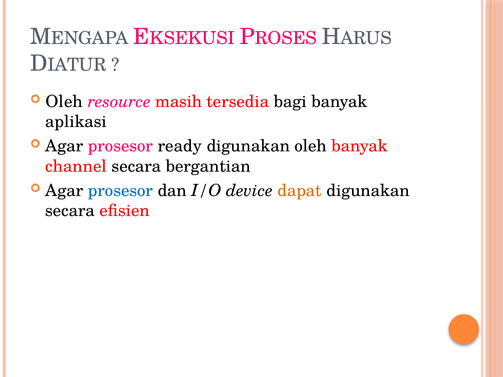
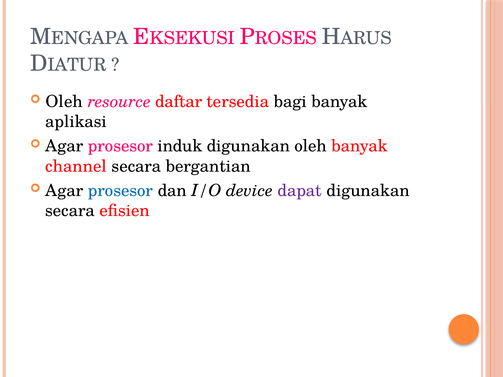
masih: masih -> daftar
ready: ready -> induk
dapat colour: orange -> purple
